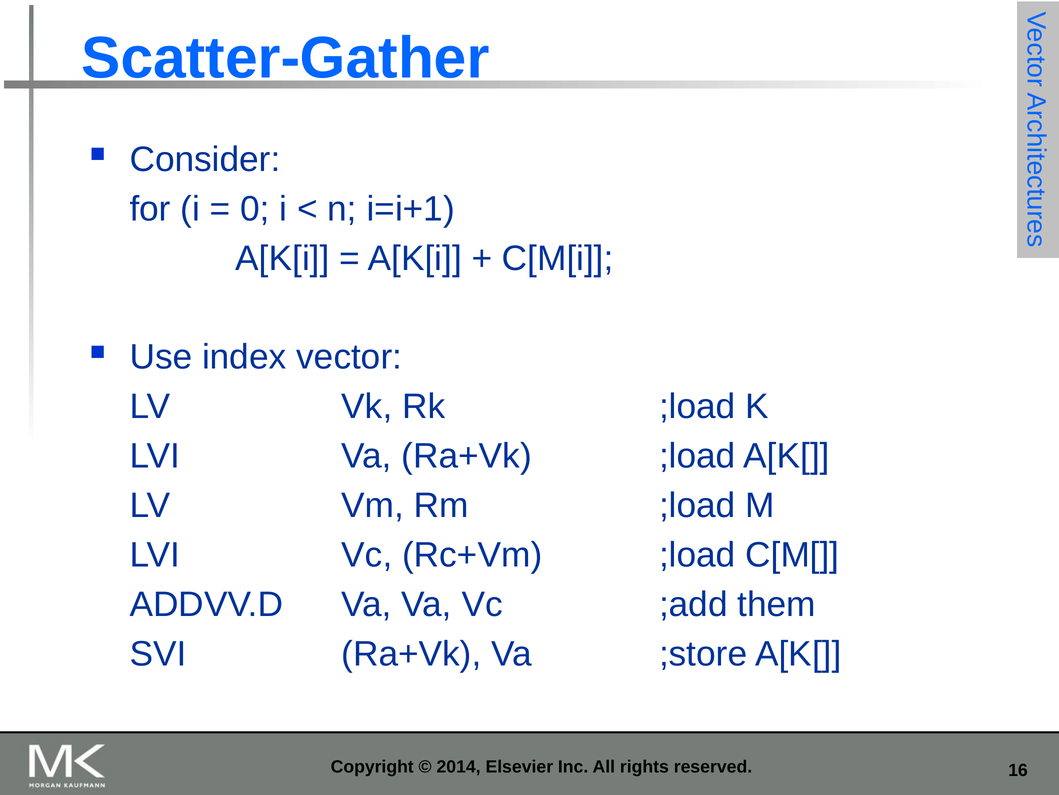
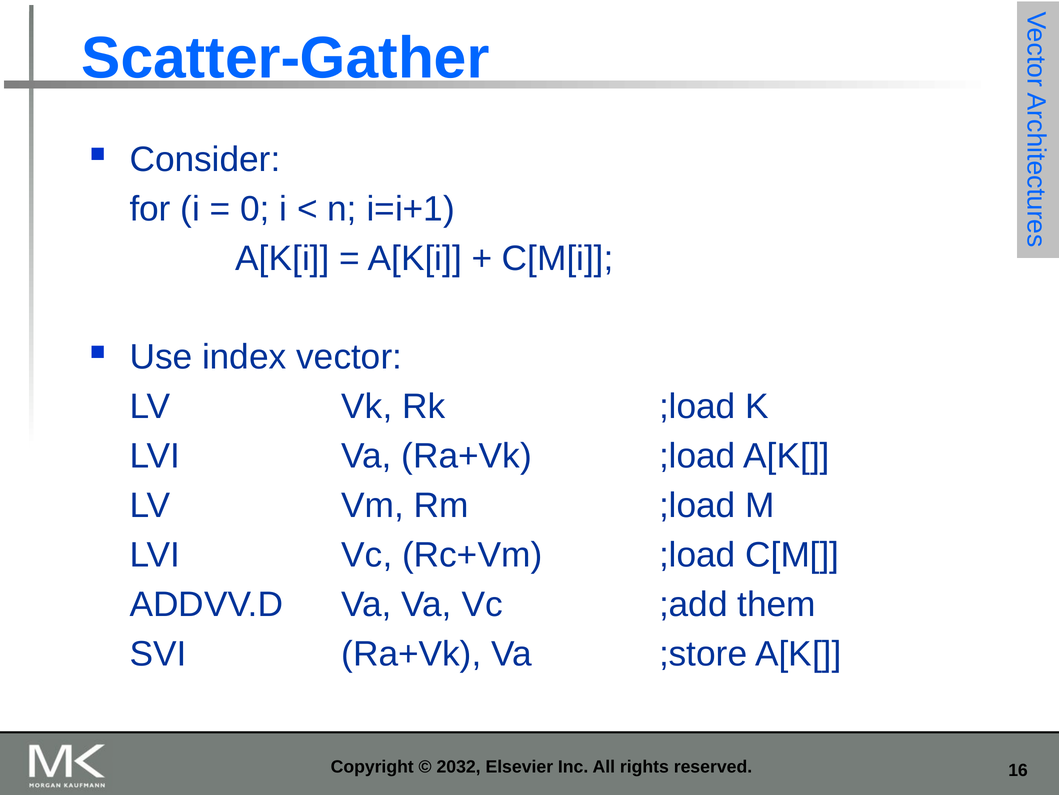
2014: 2014 -> 2032
